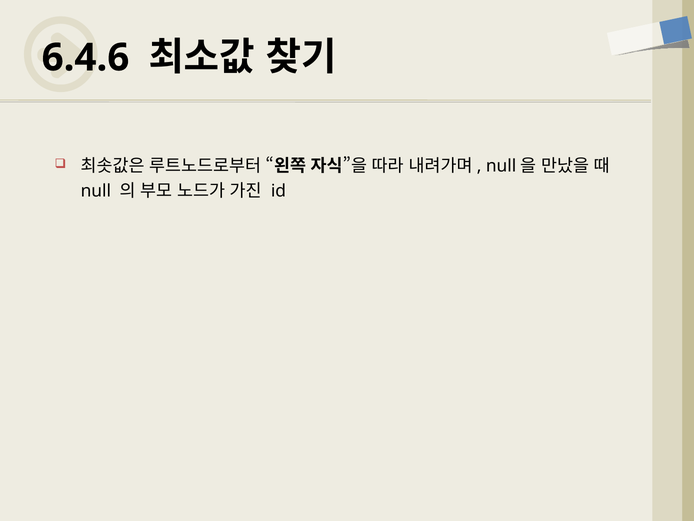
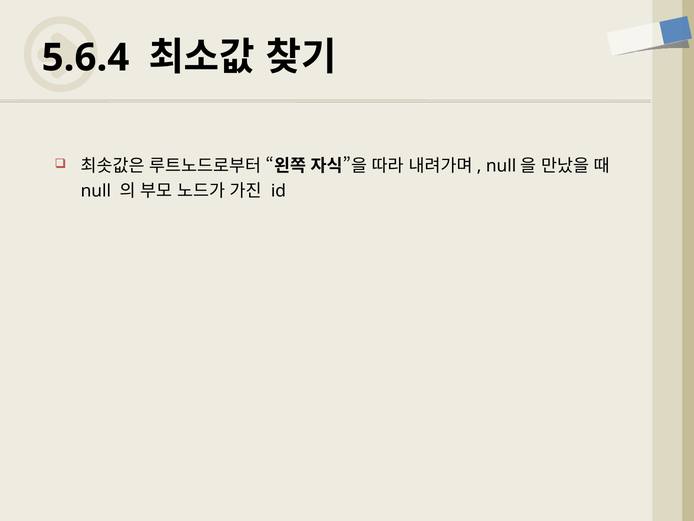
6.4.6: 6.4.6 -> 5.6.4
